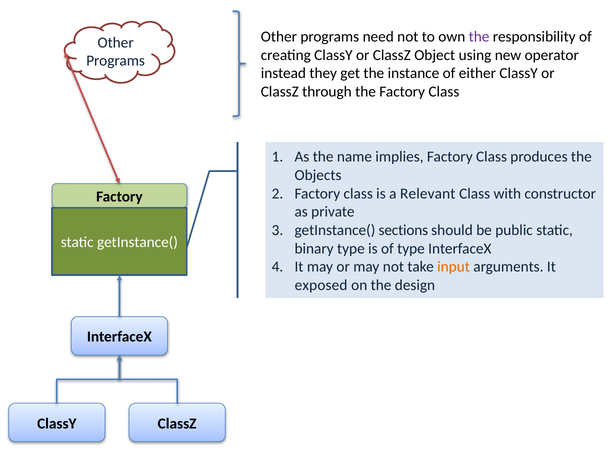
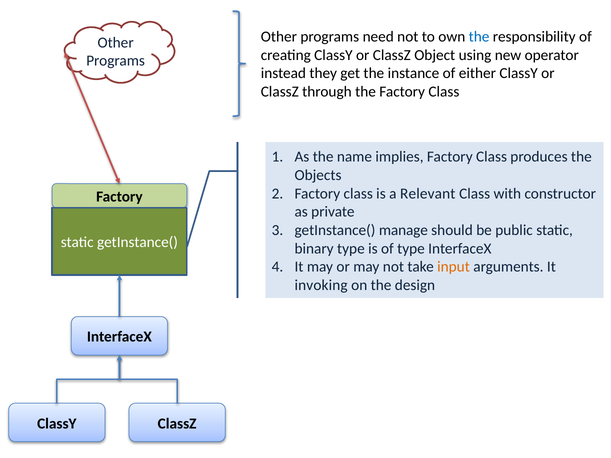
the at (479, 37) colour: purple -> blue
sections: sections -> manage
exposed: exposed -> invoking
